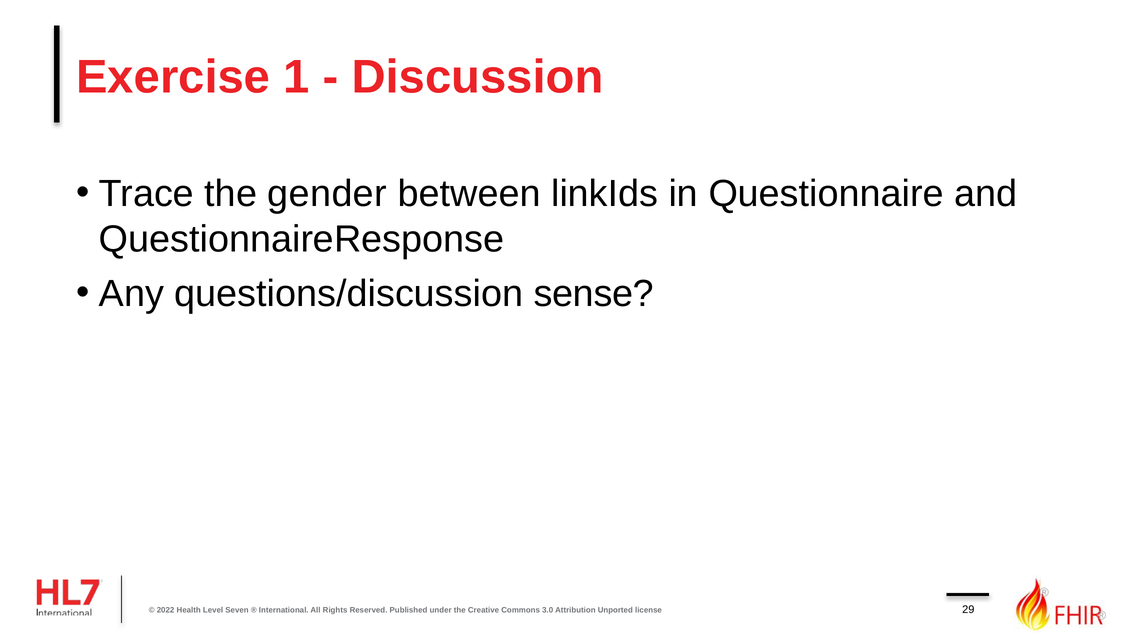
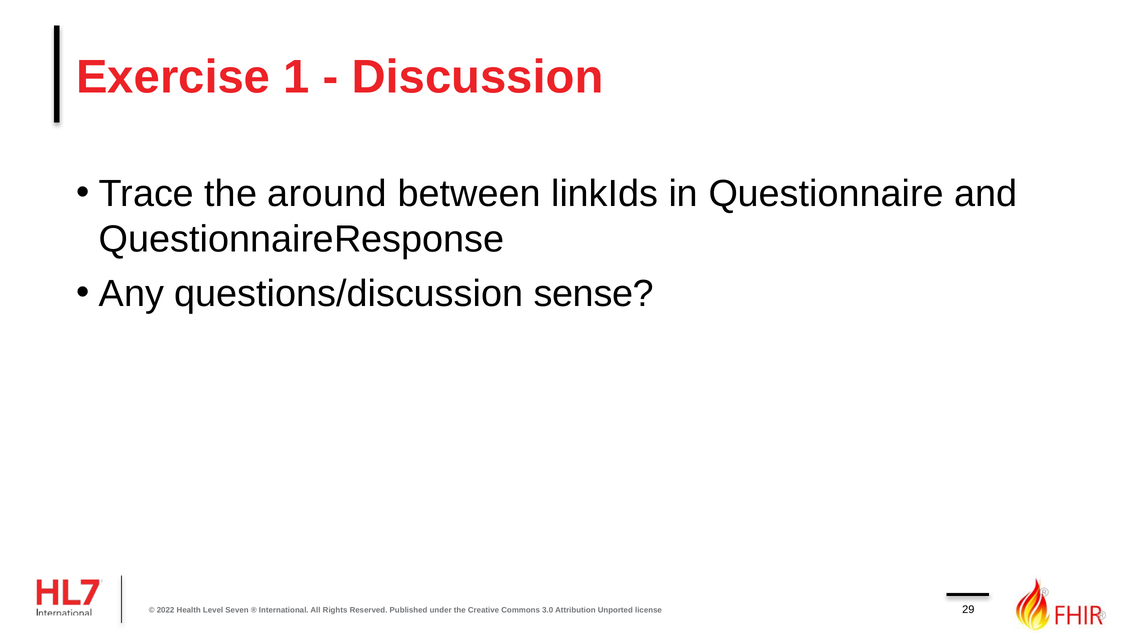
gender: gender -> around
